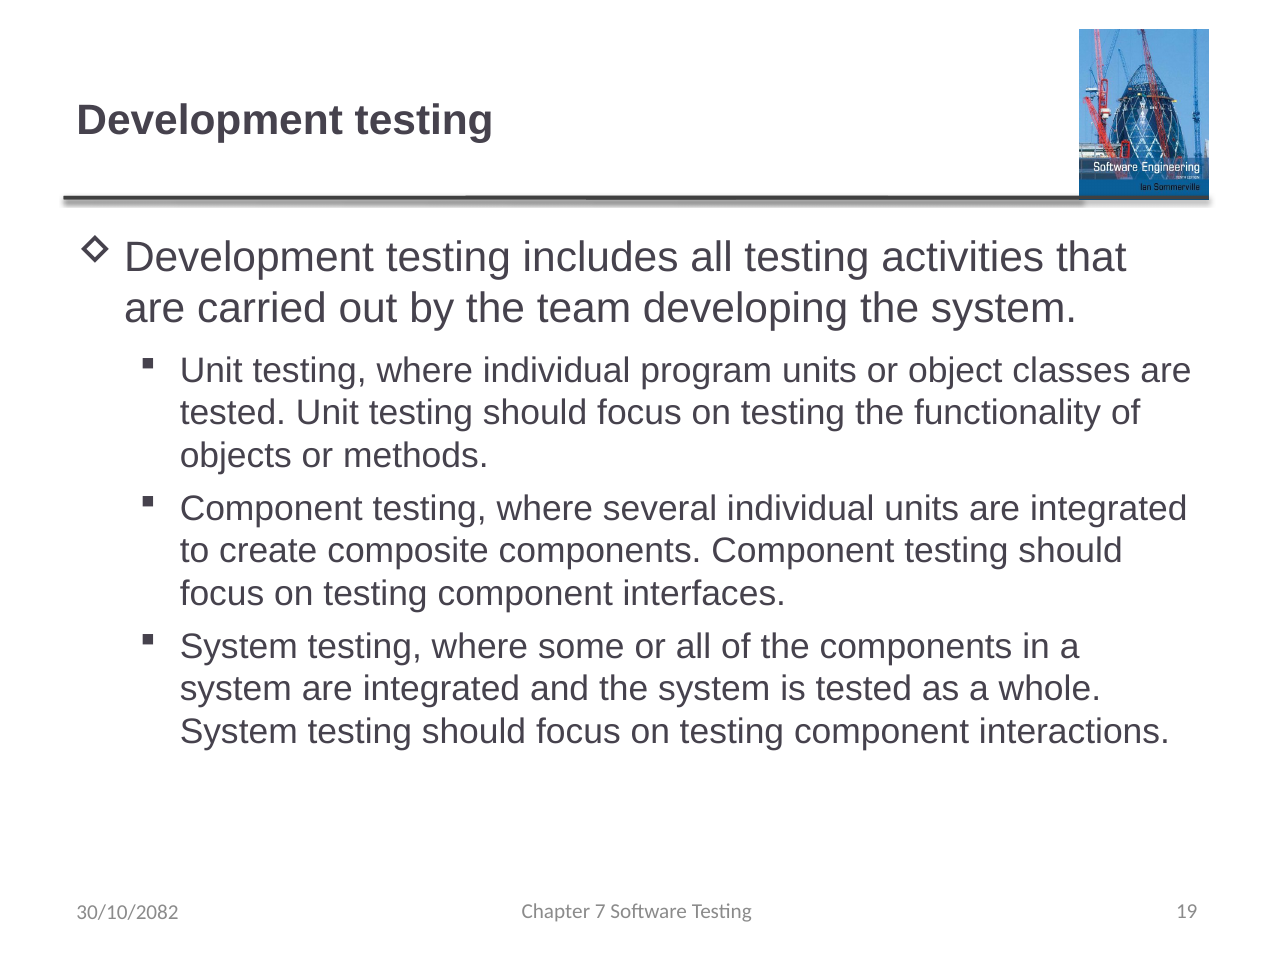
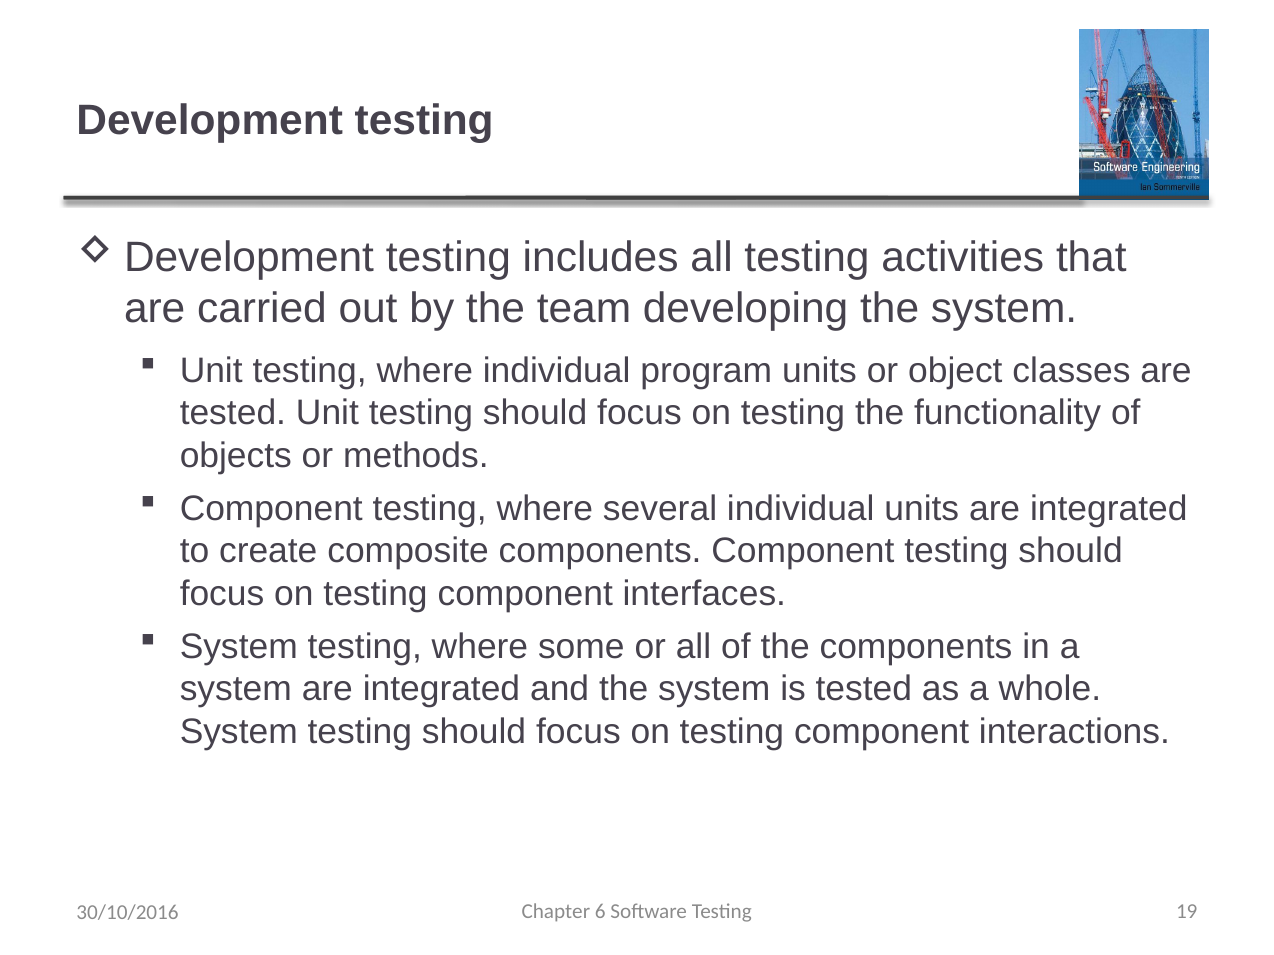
7: 7 -> 6
30/10/2082: 30/10/2082 -> 30/10/2016
